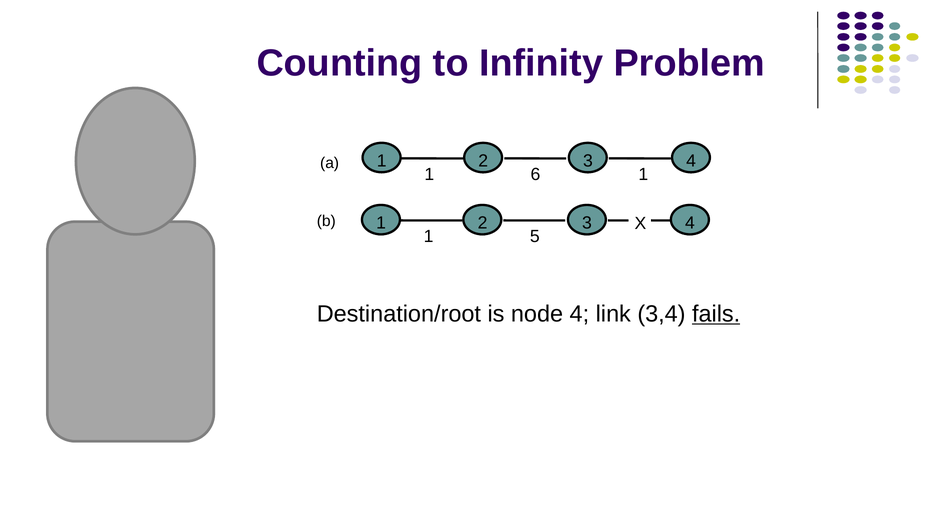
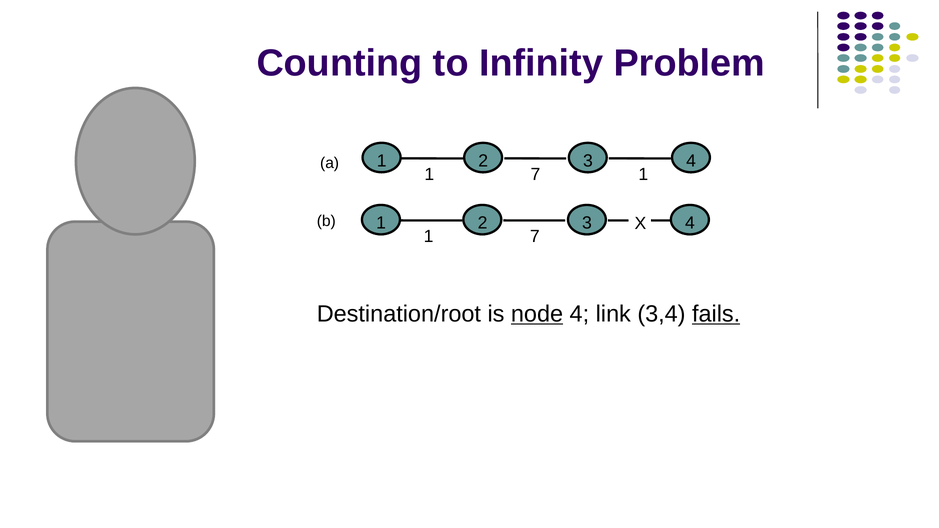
6 at (536, 174): 6 -> 7
5 at (535, 236): 5 -> 7
node underline: none -> present
